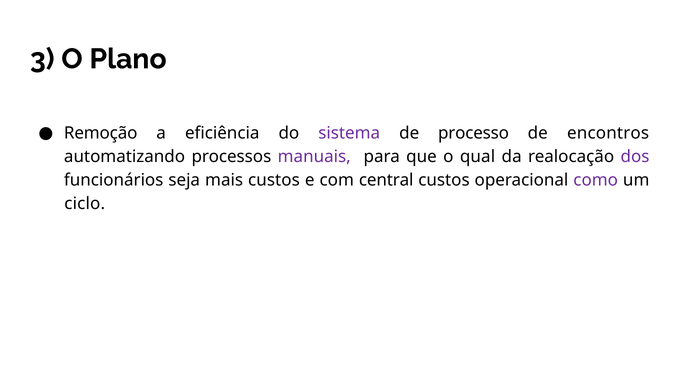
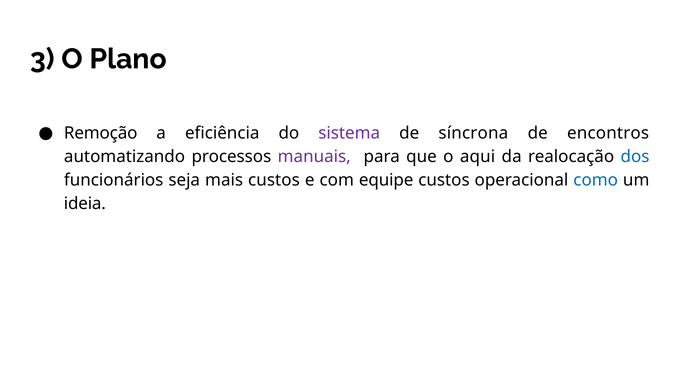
processo: processo -> síncrona
qual: qual -> aqui
dos colour: purple -> blue
central: central -> equipe
como colour: purple -> blue
ciclo: ciclo -> ideia
